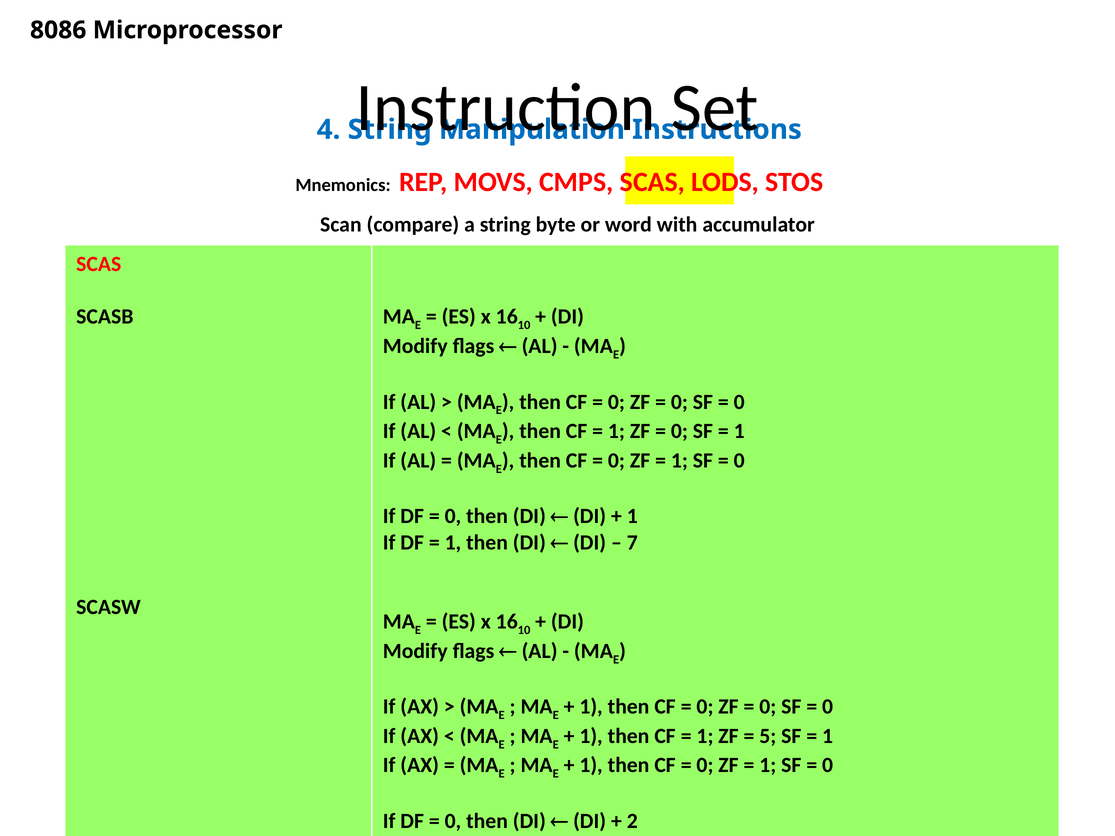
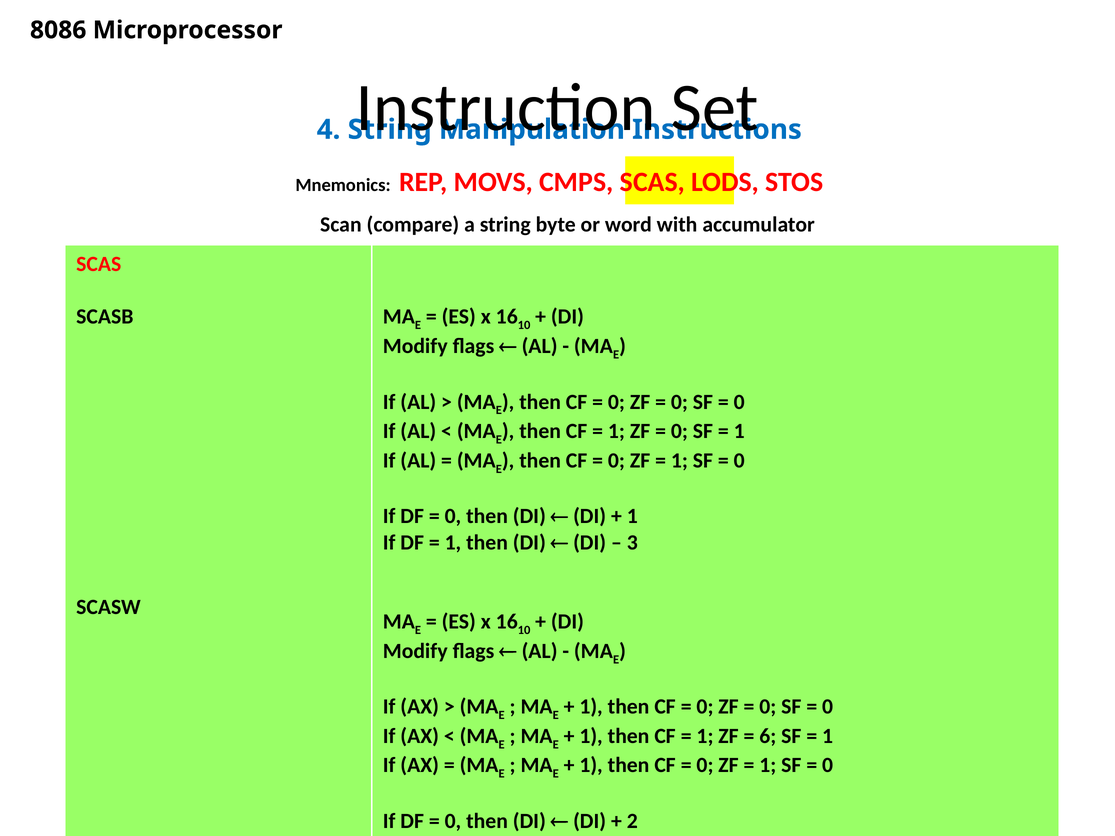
7: 7 -> 3
5: 5 -> 6
